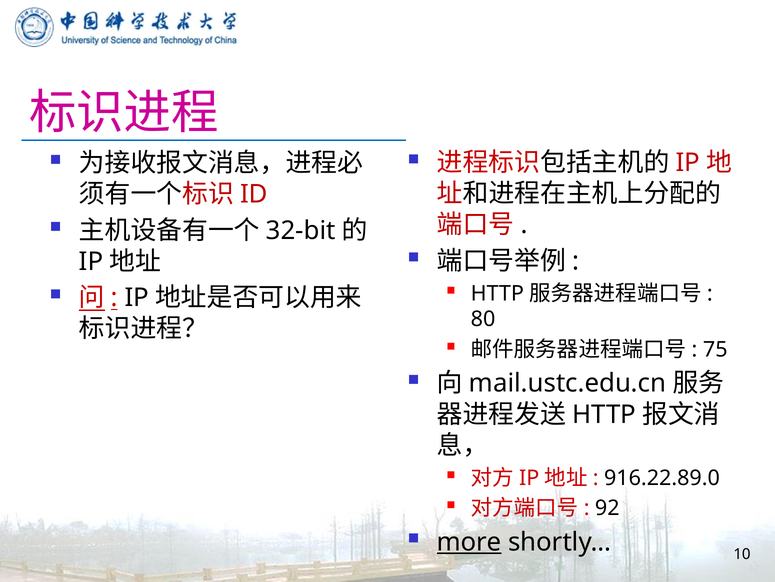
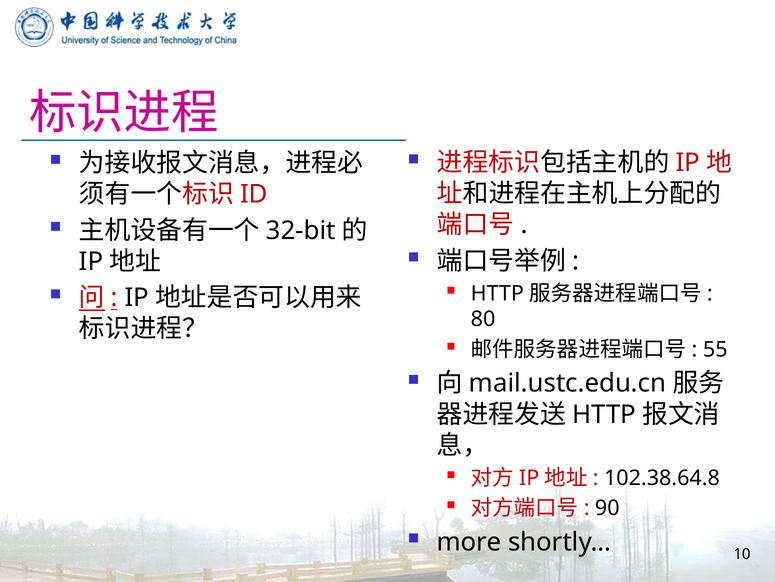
75: 75 -> 55
916.22.89.0: 916.22.89.0 -> 102.38.64.8
92: 92 -> 90
more underline: present -> none
